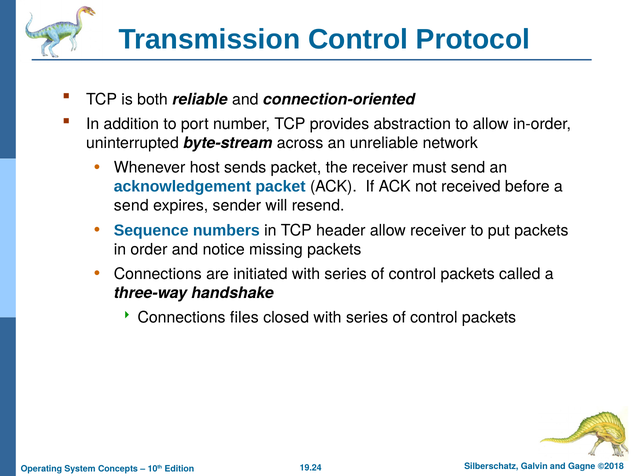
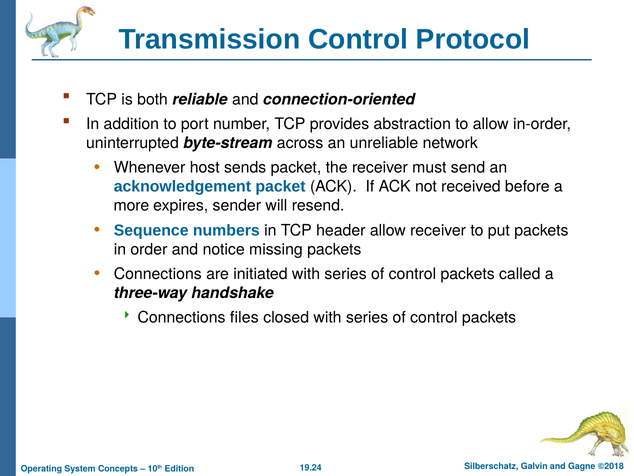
send at (131, 205): send -> more
